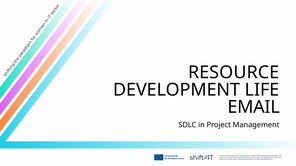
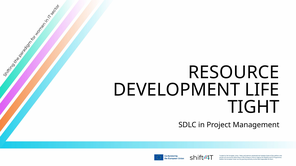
EMAIL: EMAIL -> TIGHT
